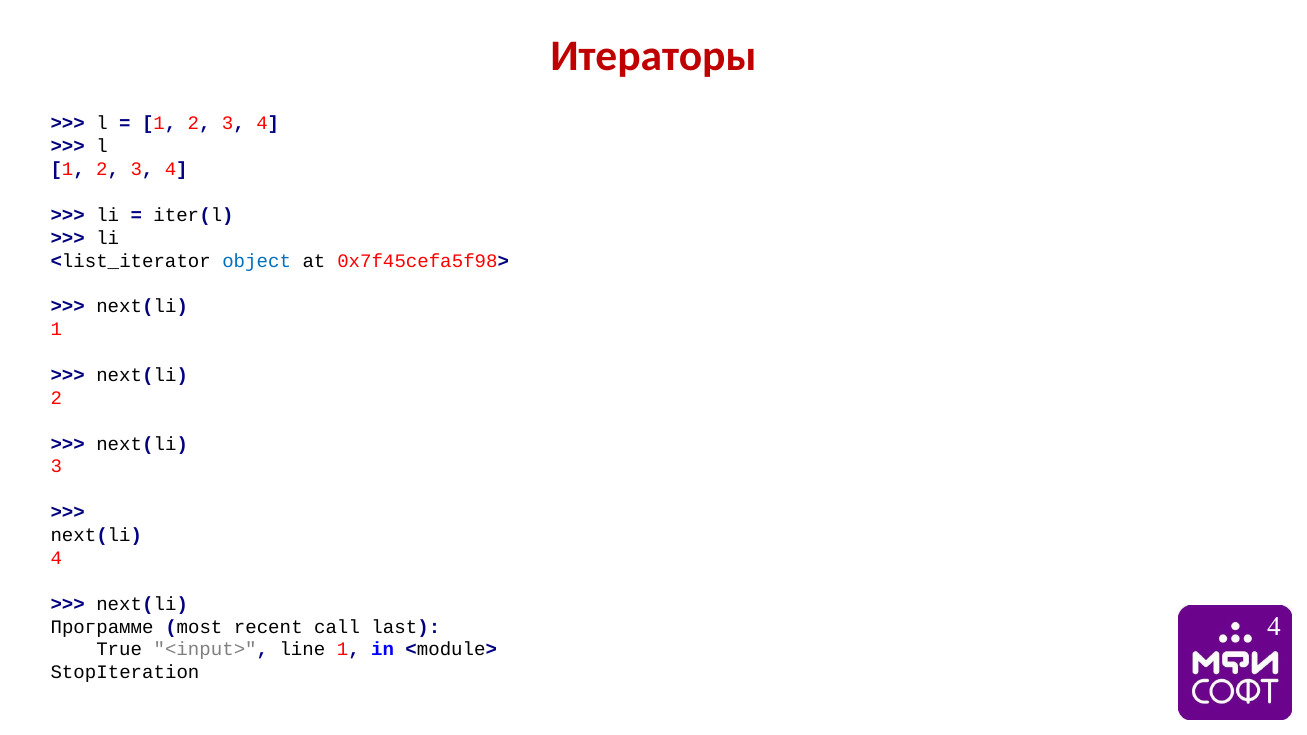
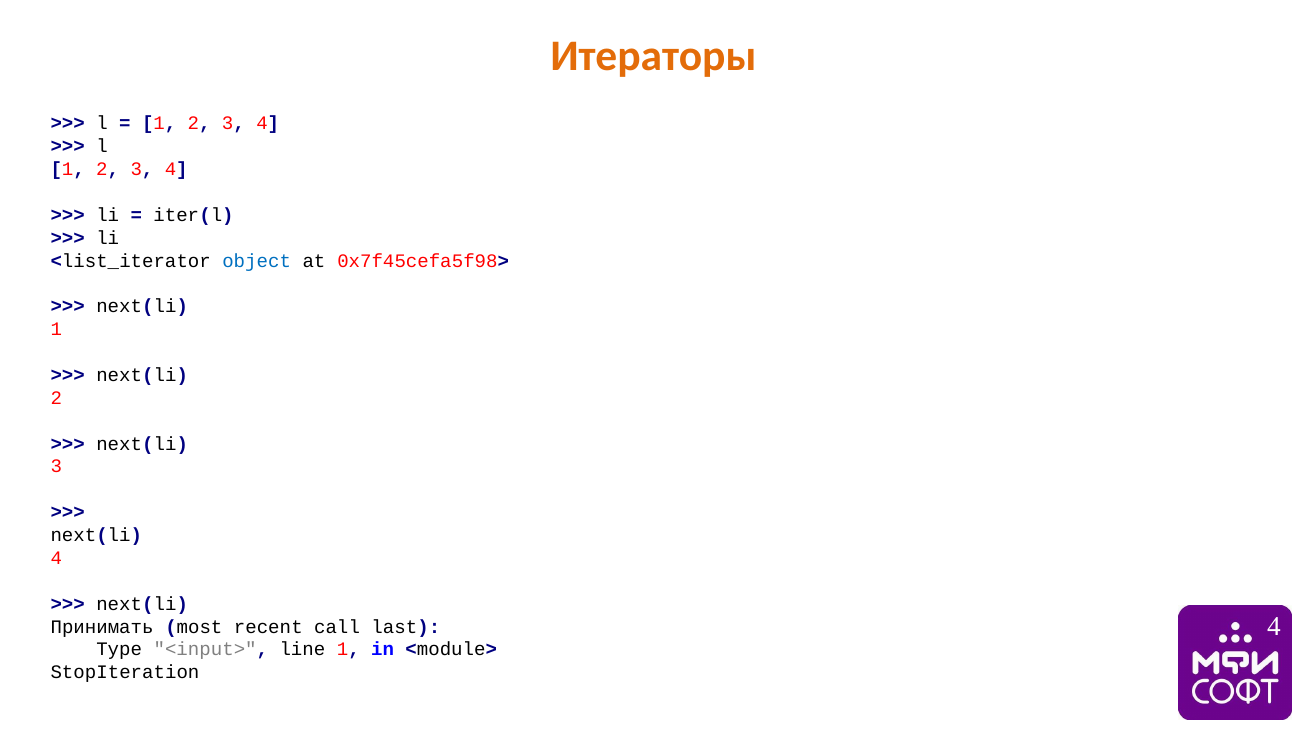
Итераторы colour: red -> orange
Программе: Программе -> Принимать
True: True -> Type
